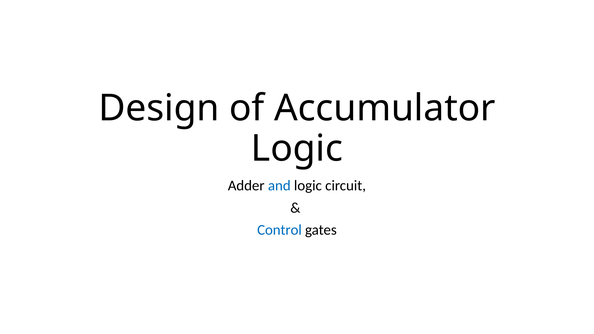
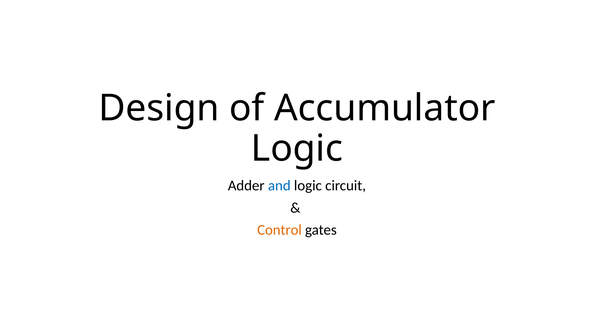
Control colour: blue -> orange
